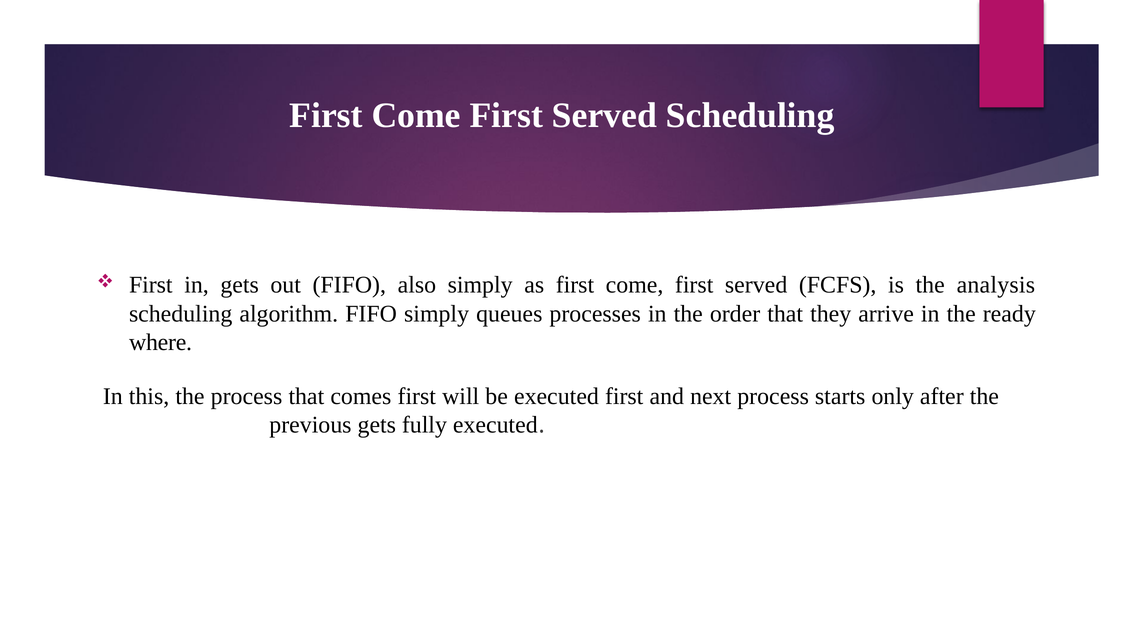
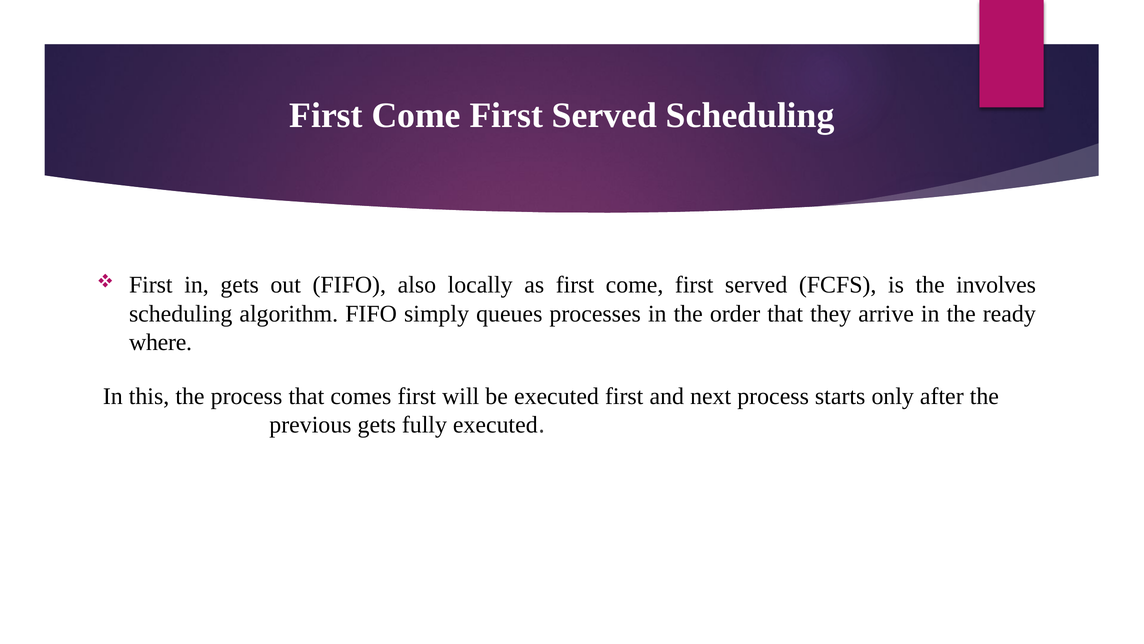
also simply: simply -> locally
analysis: analysis -> involves
